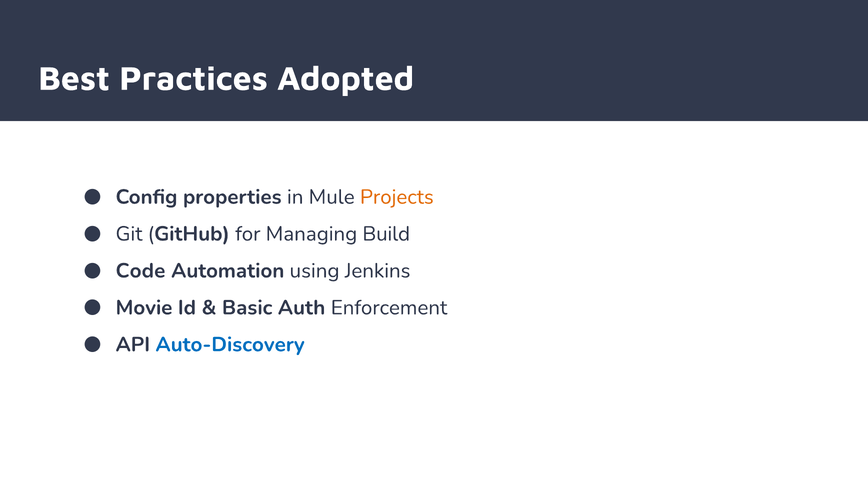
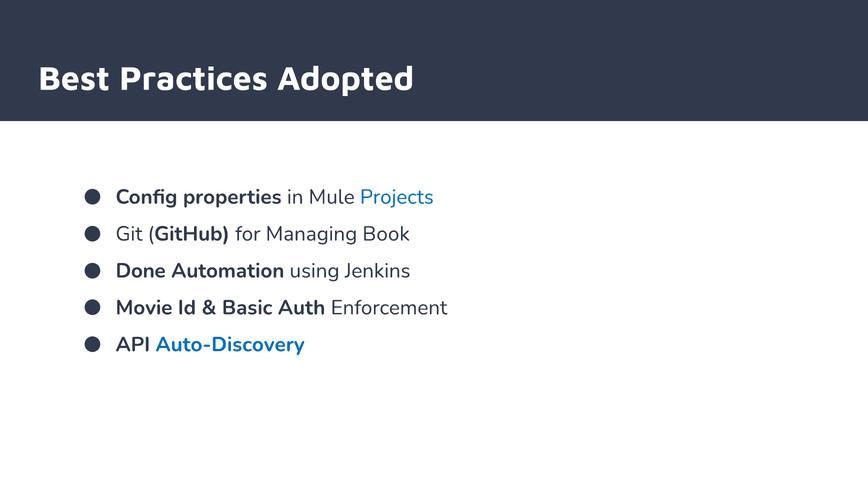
Projects colour: orange -> blue
Build: Build -> Book
Code: Code -> Done
